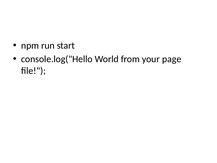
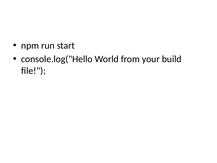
page: page -> build
